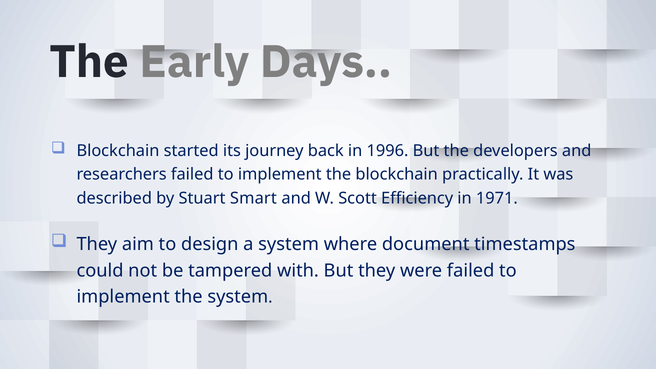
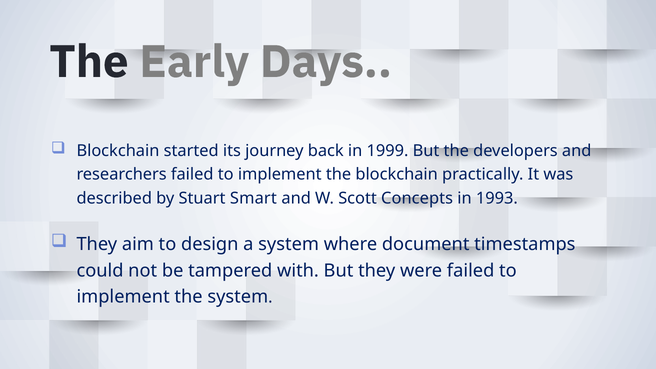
1996: 1996 -> 1999
Efficiency: Efficiency -> Concepts
1971: 1971 -> 1993
